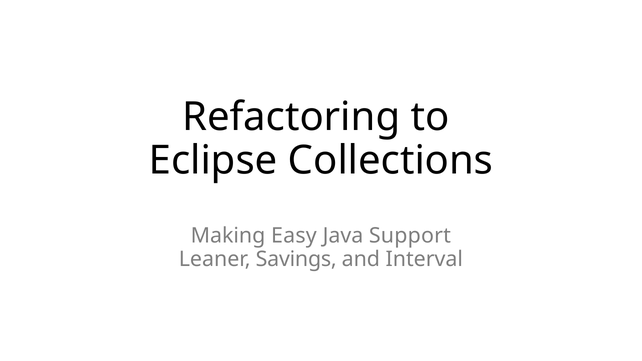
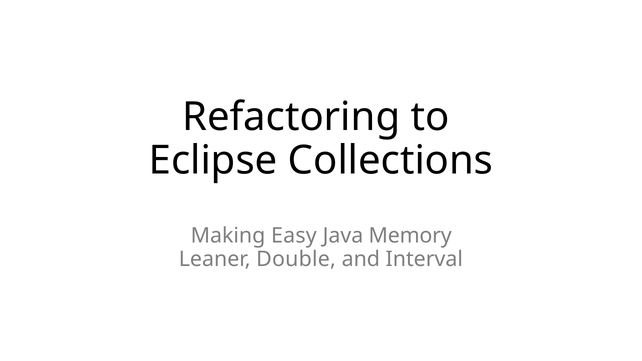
Support: Support -> Memory
Savings: Savings -> Double
